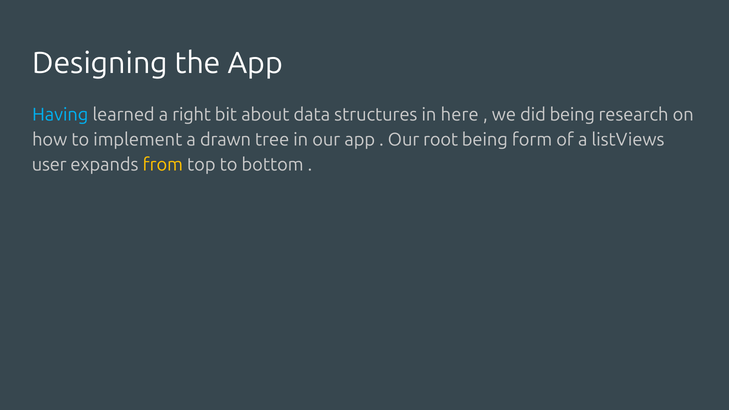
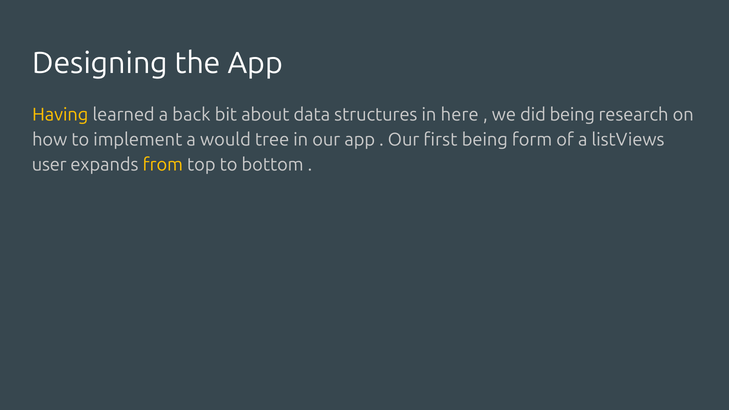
Having colour: light blue -> yellow
right: right -> back
drawn: drawn -> would
root: root -> first
